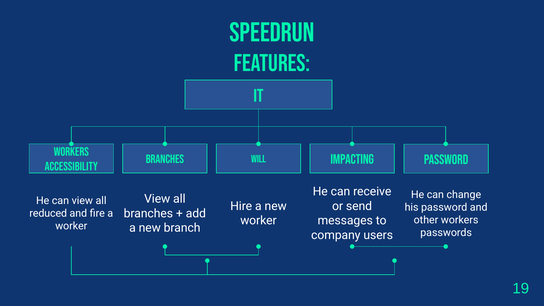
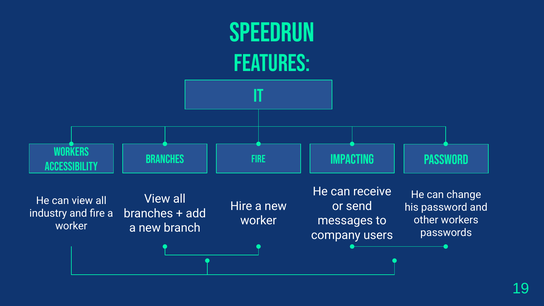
Will at (259, 159): Will -> Fire
reduced: reduced -> industry
